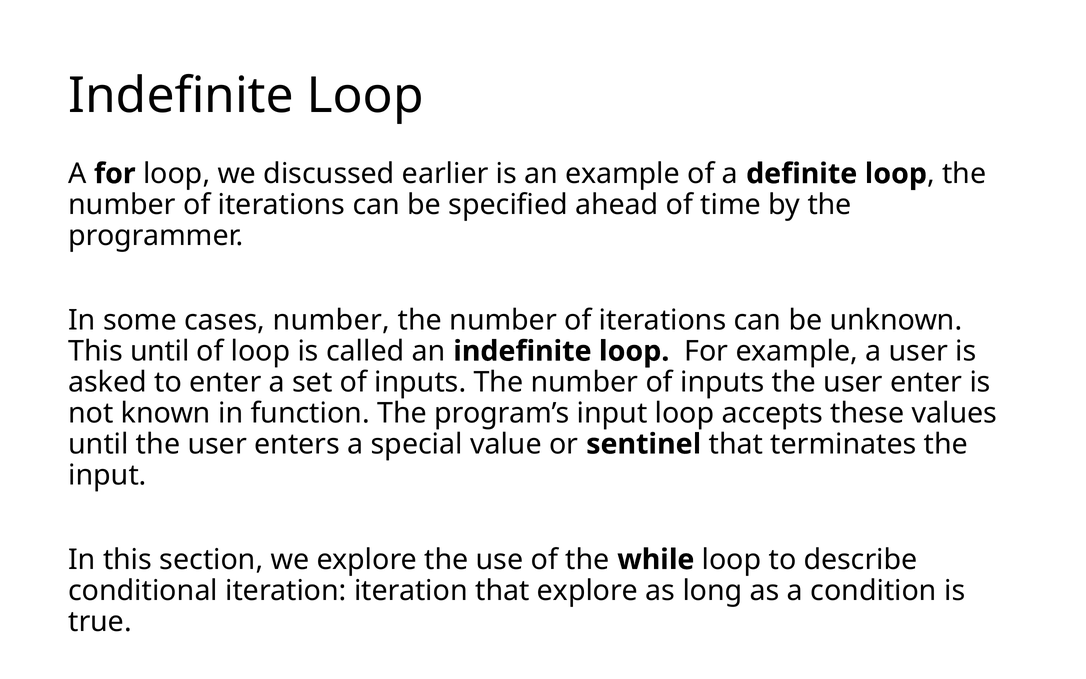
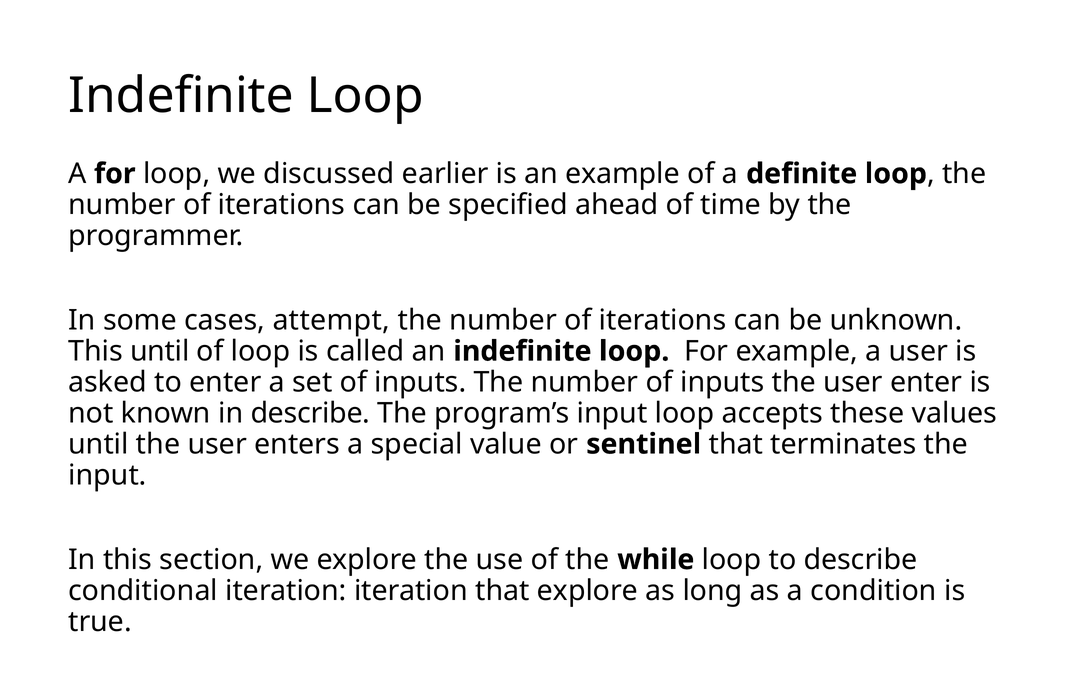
cases number: number -> attempt
in function: function -> describe
